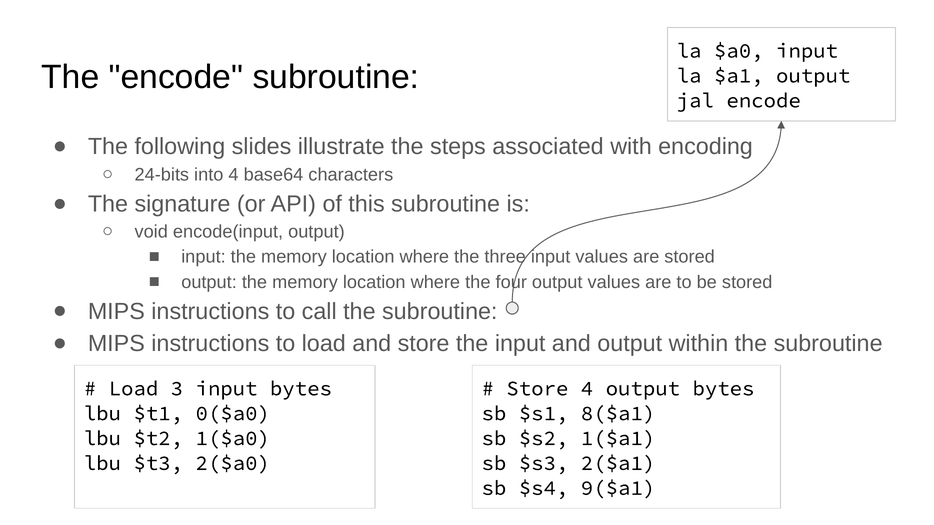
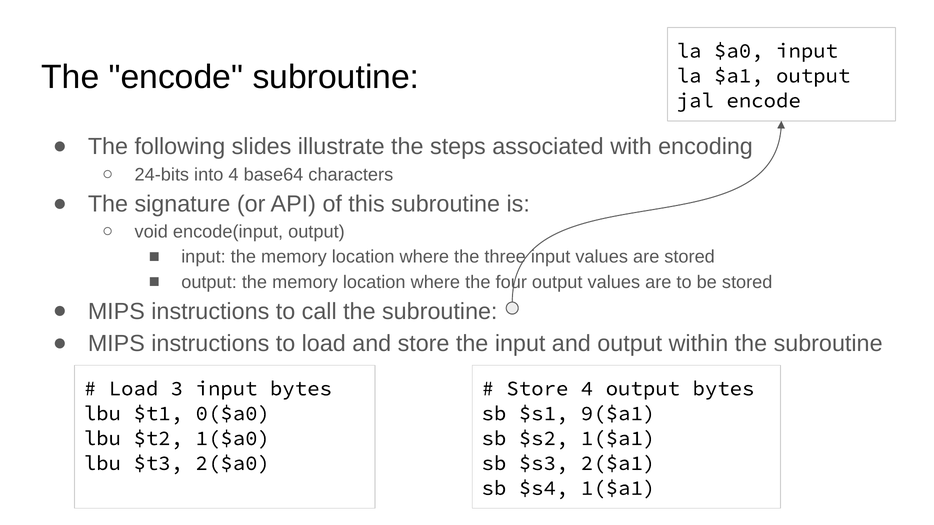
8($a1: 8($a1 -> 9($a1
$s4 9($a1: 9($a1 -> 1($a1
